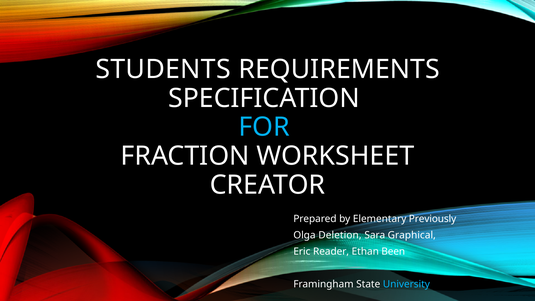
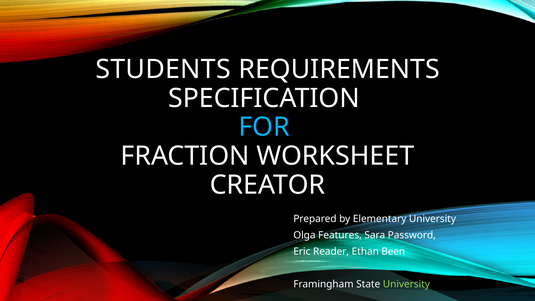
Elementary Previously: Previously -> University
Deletion: Deletion -> Features
Graphical: Graphical -> Password
University at (406, 284) colour: light blue -> light green
